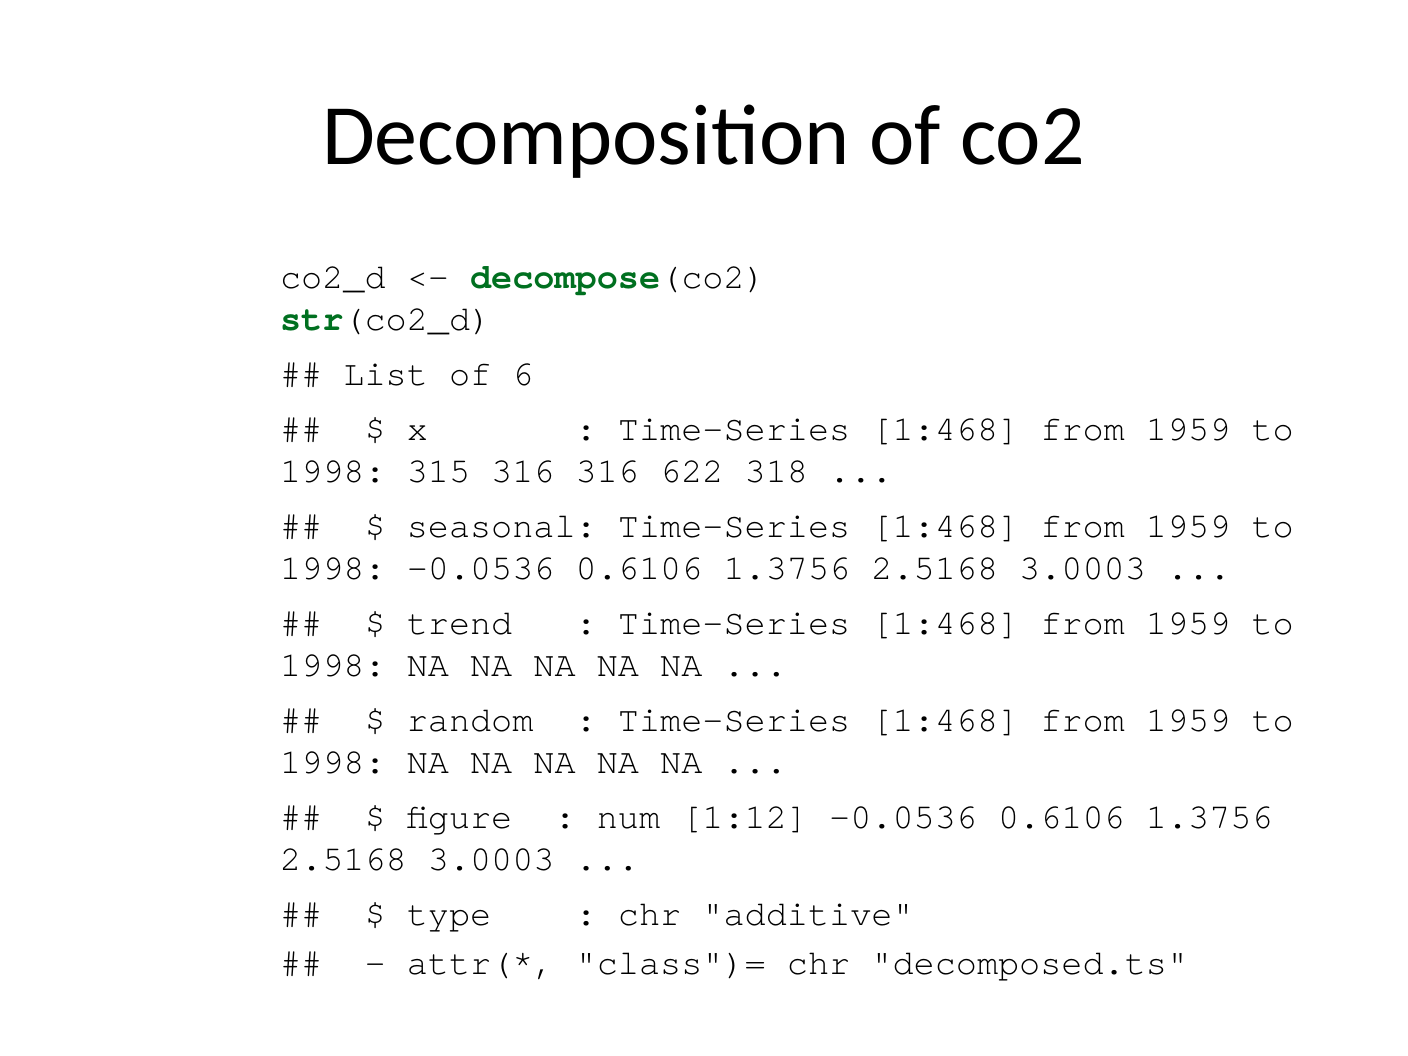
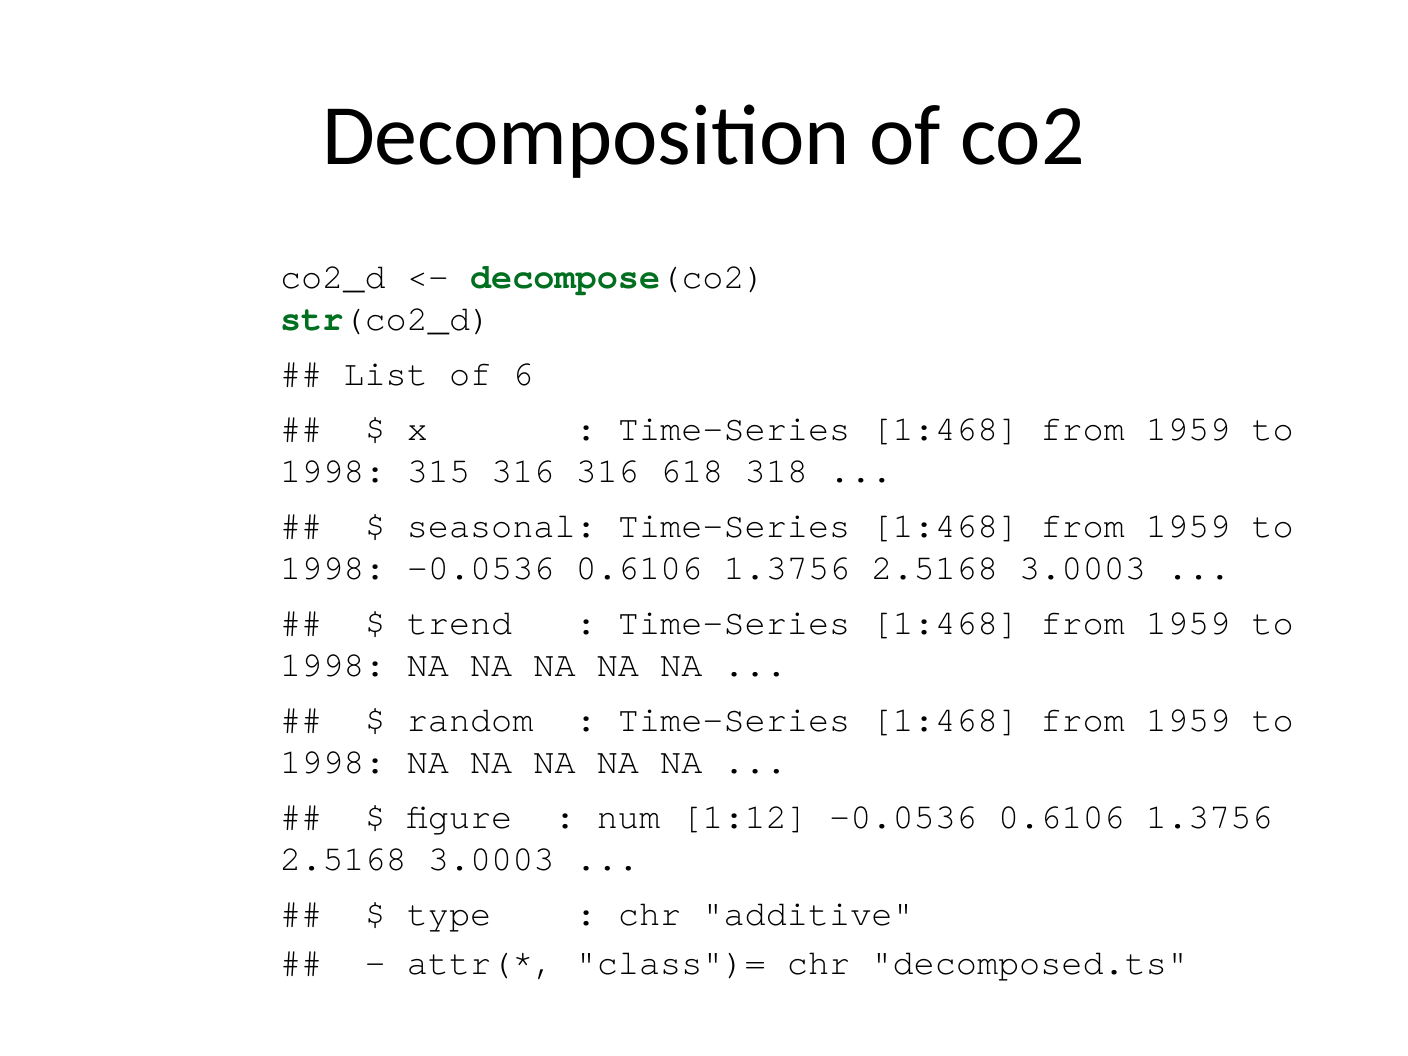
622: 622 -> 618
